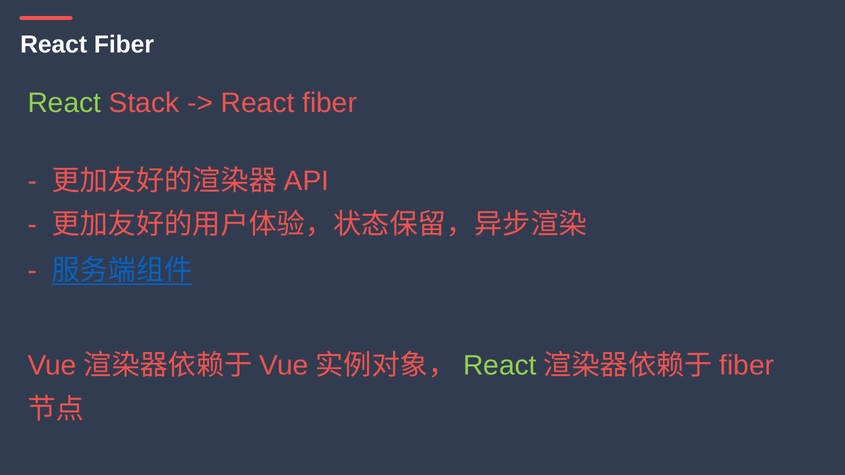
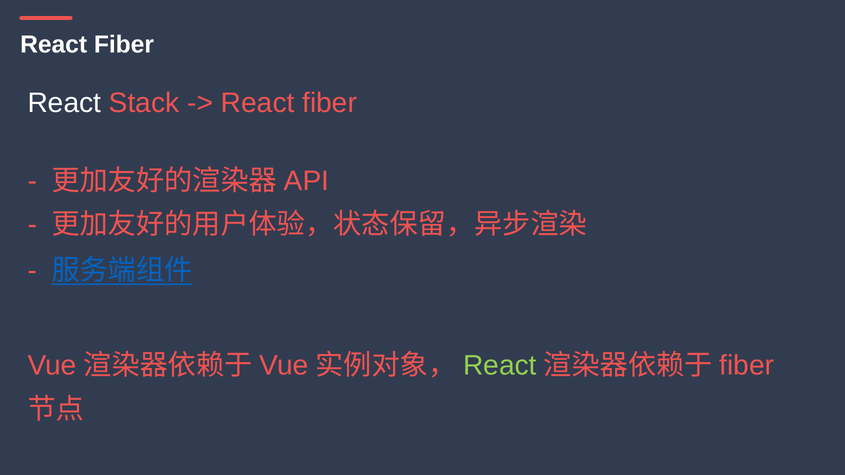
React at (64, 103) colour: light green -> white
